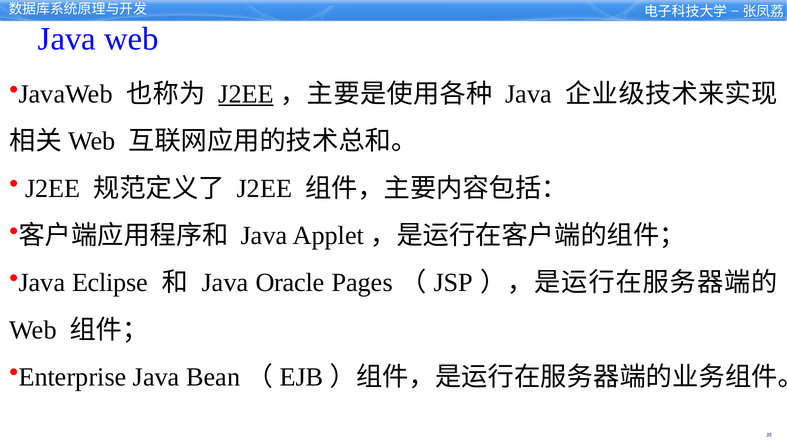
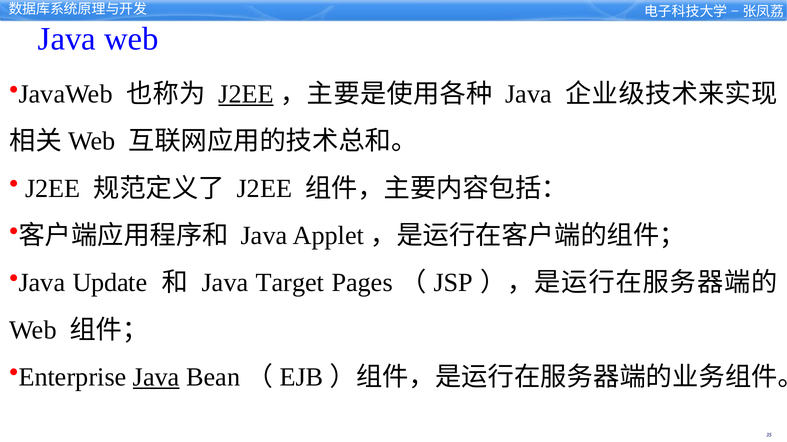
Eclipse: Eclipse -> Update
Oracle: Oracle -> Target
Java at (156, 378) underline: none -> present
